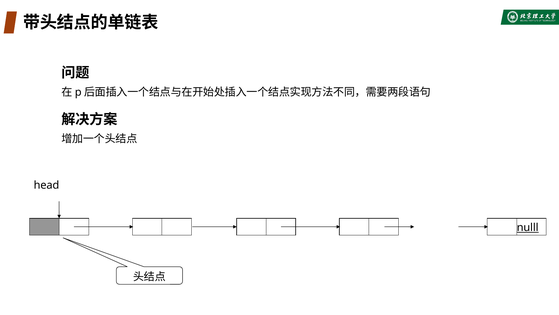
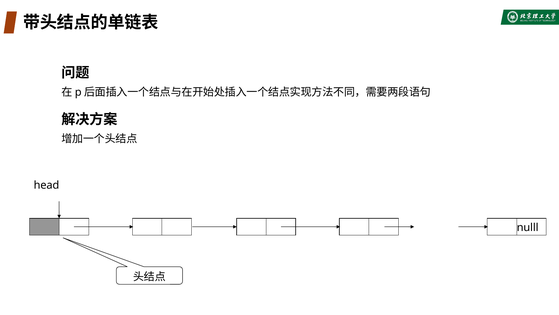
nulll underline: present -> none
